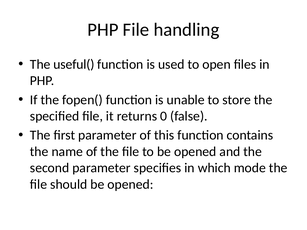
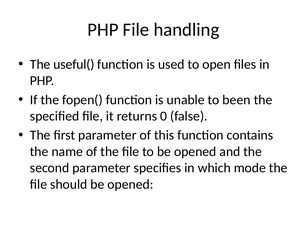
store: store -> been
